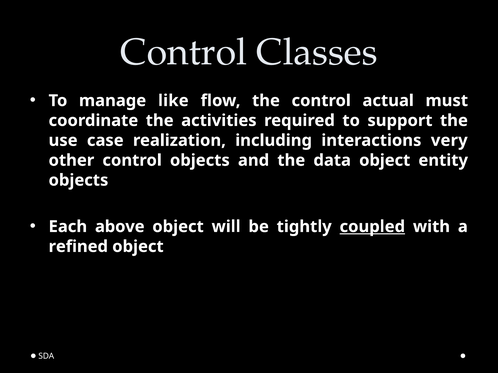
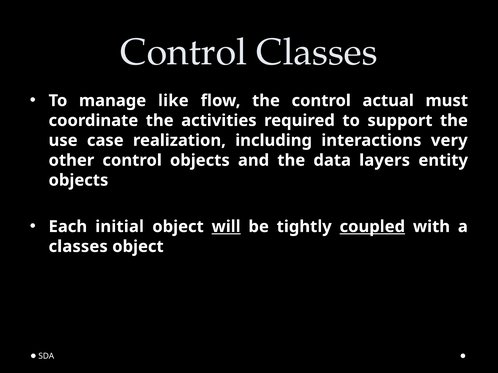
data object: object -> layers
above: above -> initial
will underline: none -> present
refined at (78, 247): refined -> classes
